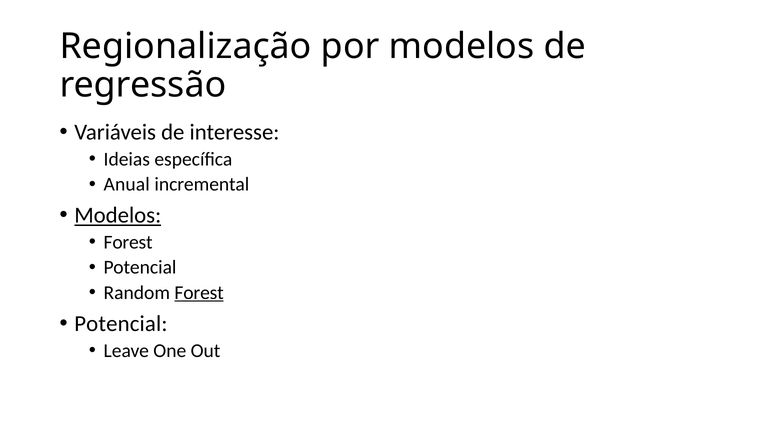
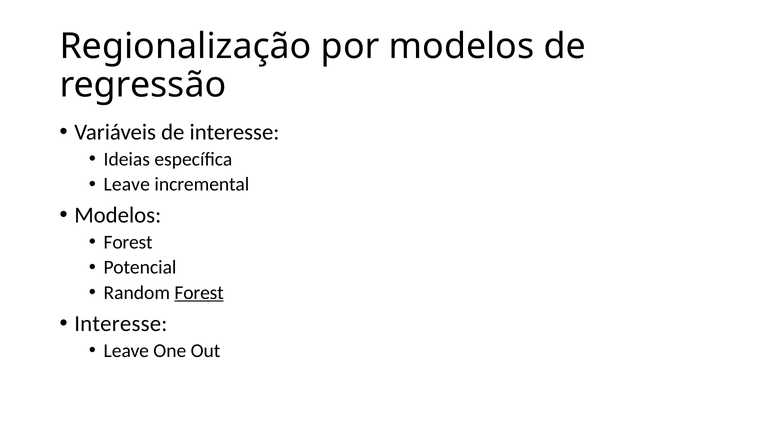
Anual at (127, 184): Anual -> Leave
Modelos at (118, 215) underline: present -> none
Potencial at (121, 323): Potencial -> Interesse
